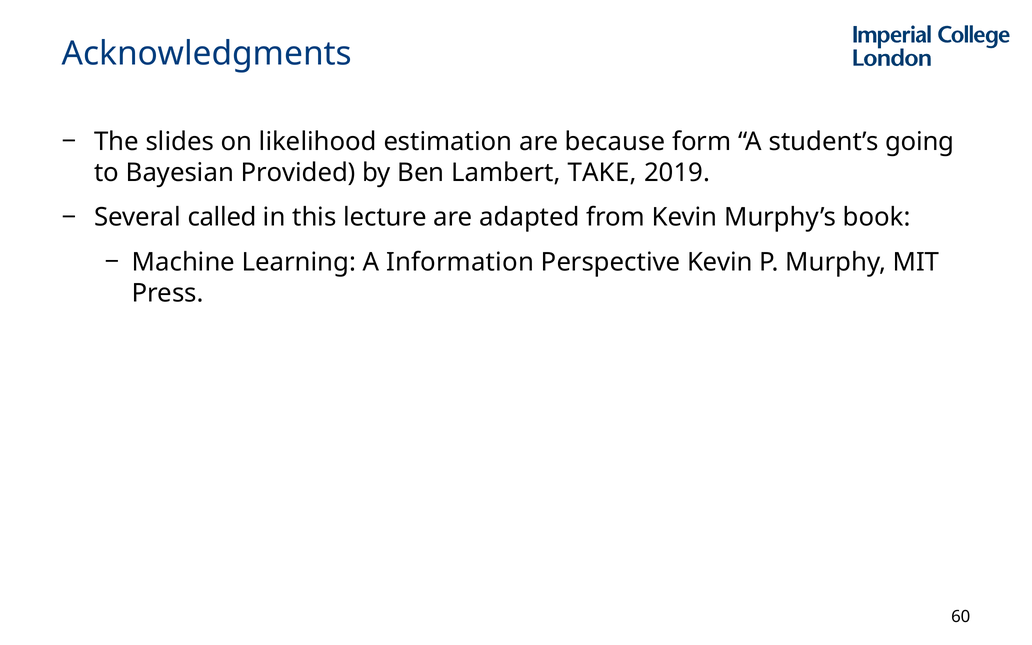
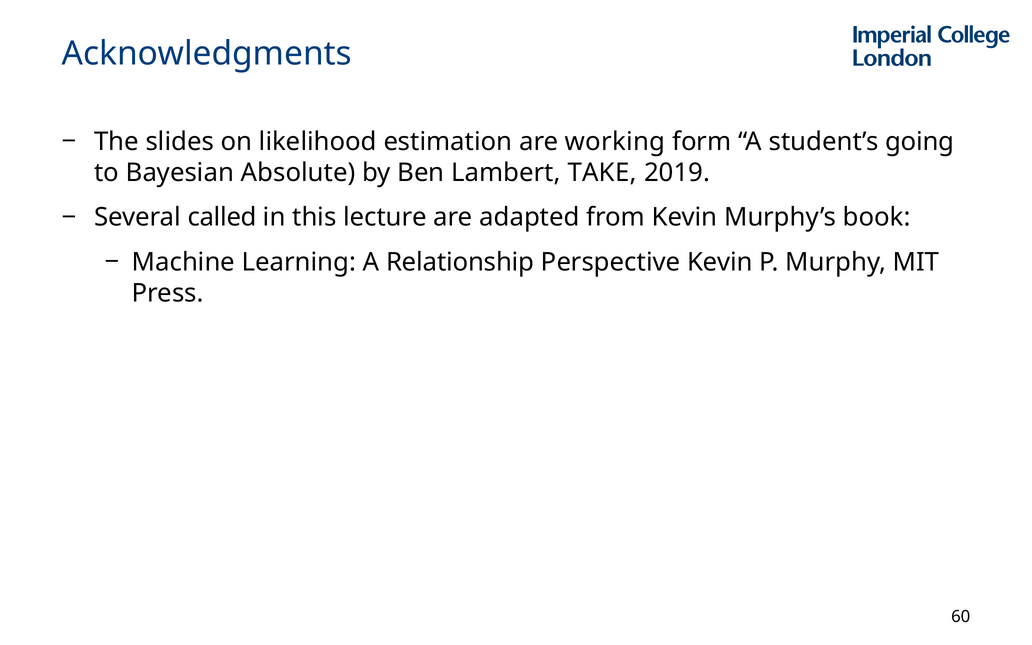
because: because -> working
Provided: Provided -> Absolute
Information: Information -> Relationship
